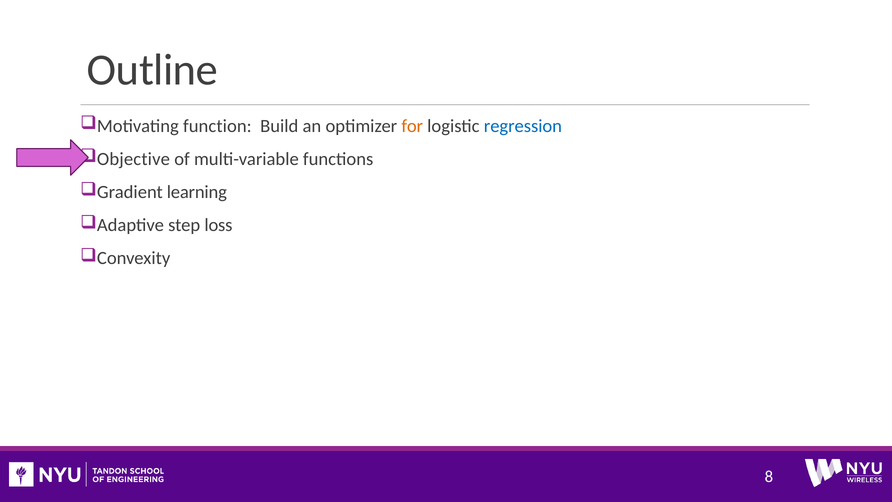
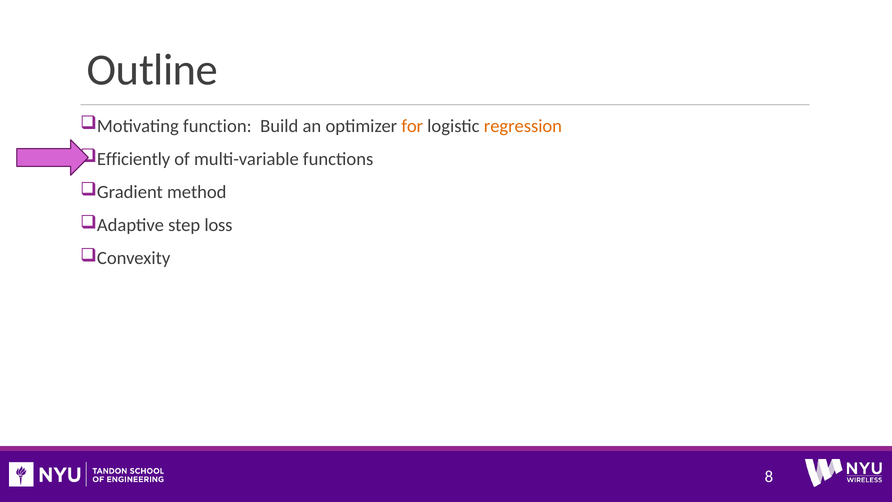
regression colour: blue -> orange
Objective: Objective -> Efficiently
learning: learning -> method
